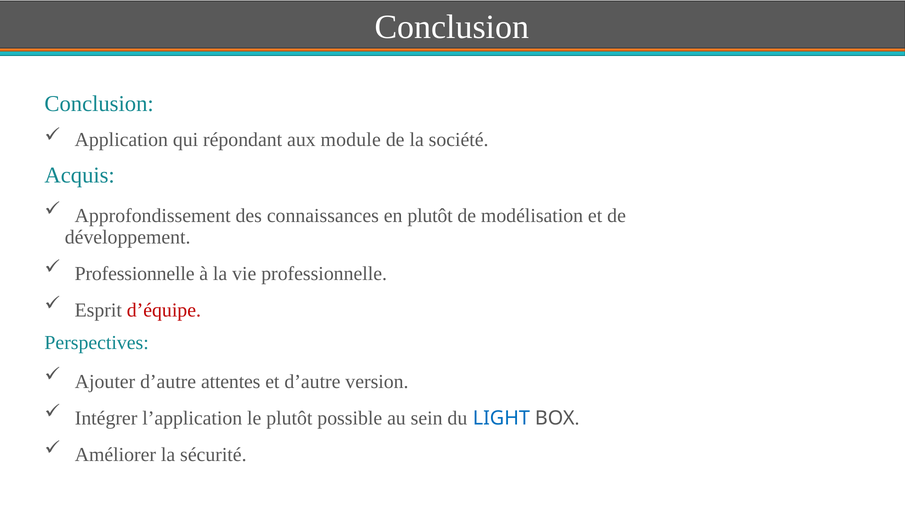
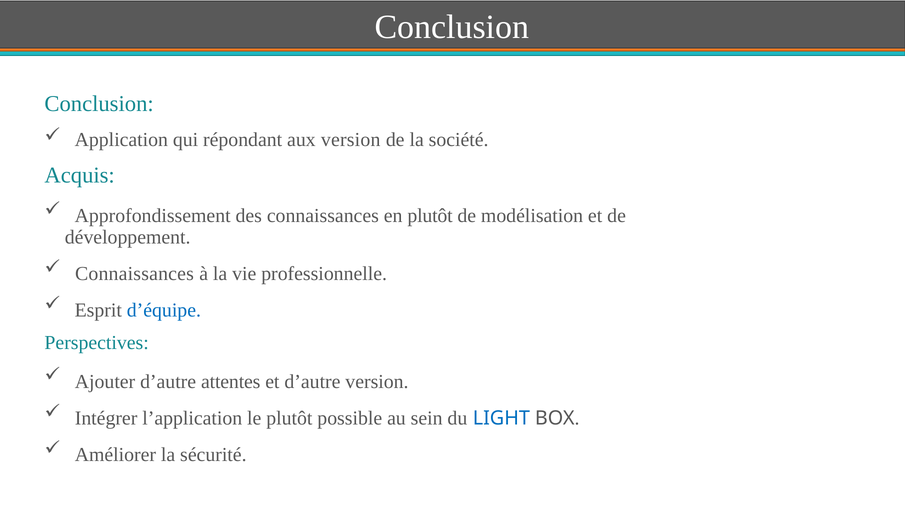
aux module: module -> version
Professionnelle at (135, 274): Professionnelle -> Connaissances
d’équipe colour: red -> blue
